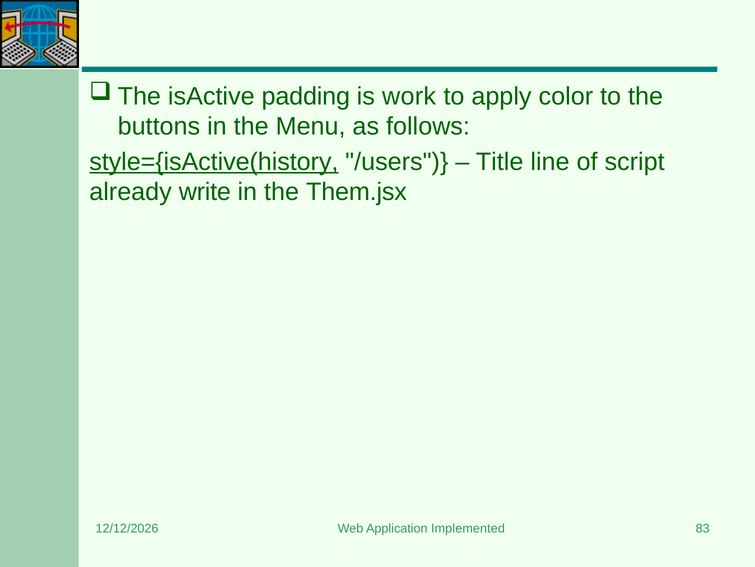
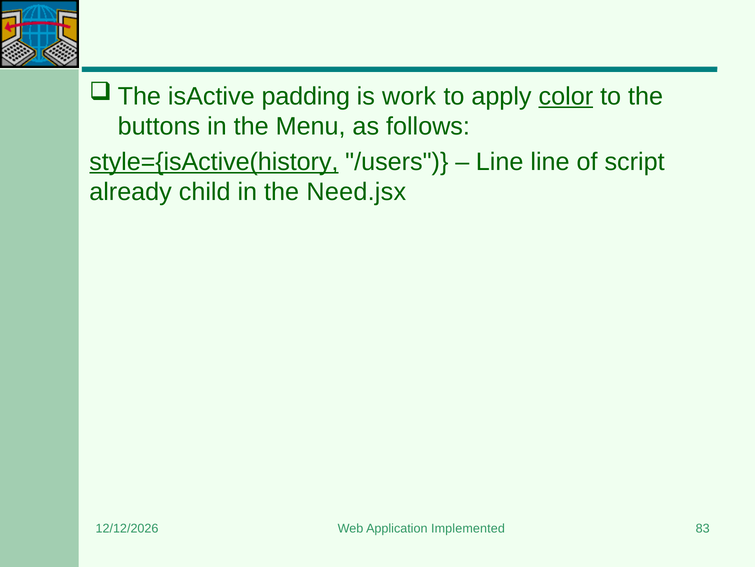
color underline: none -> present
Title at (500, 162): Title -> Line
write: write -> child
Them.jsx: Them.jsx -> Need.jsx
